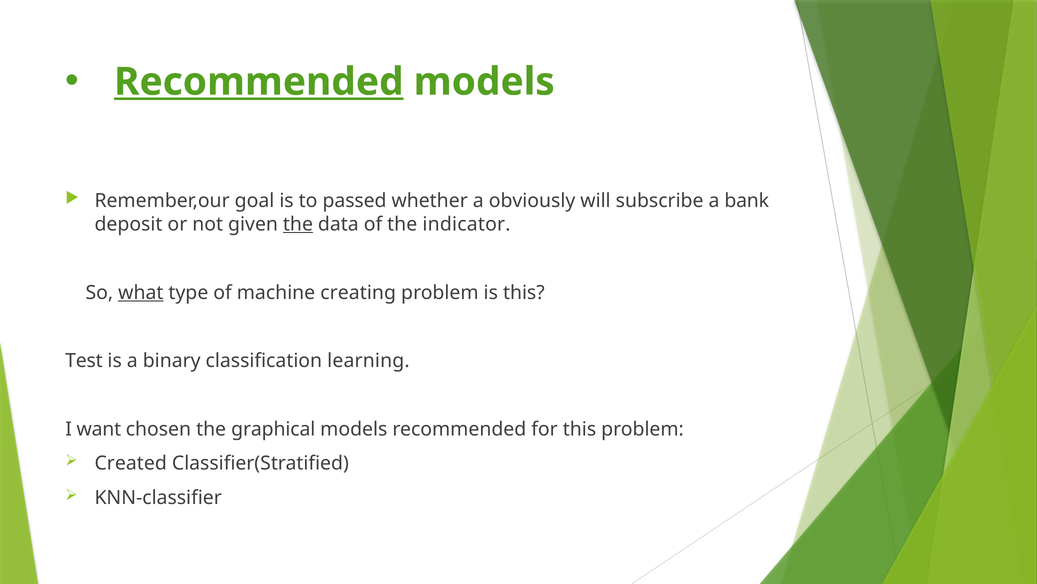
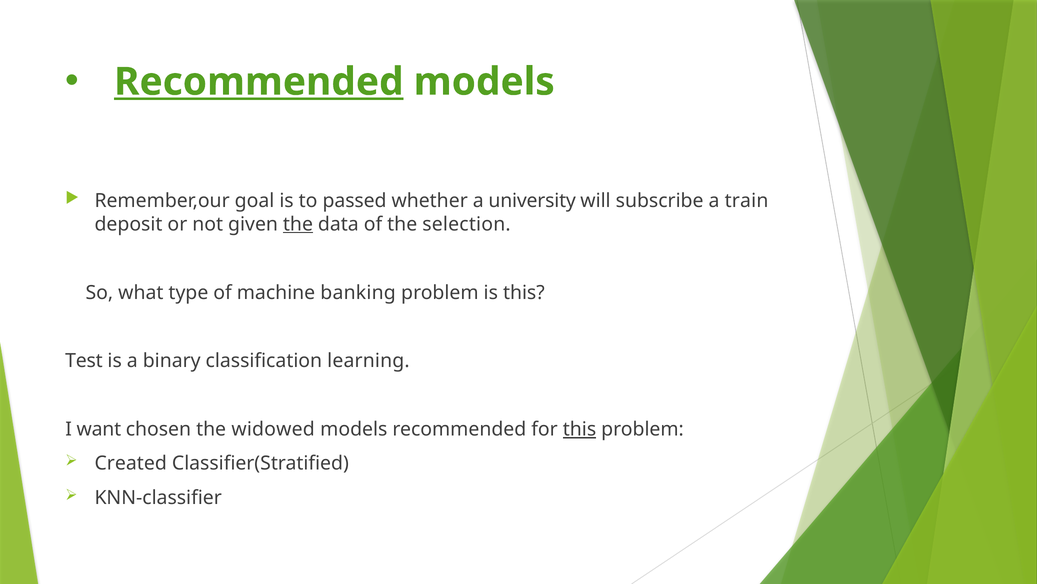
obviously: obviously -> university
bank: bank -> train
indicator: indicator -> selection
what underline: present -> none
creating: creating -> banking
graphical: graphical -> widowed
this at (580, 429) underline: none -> present
